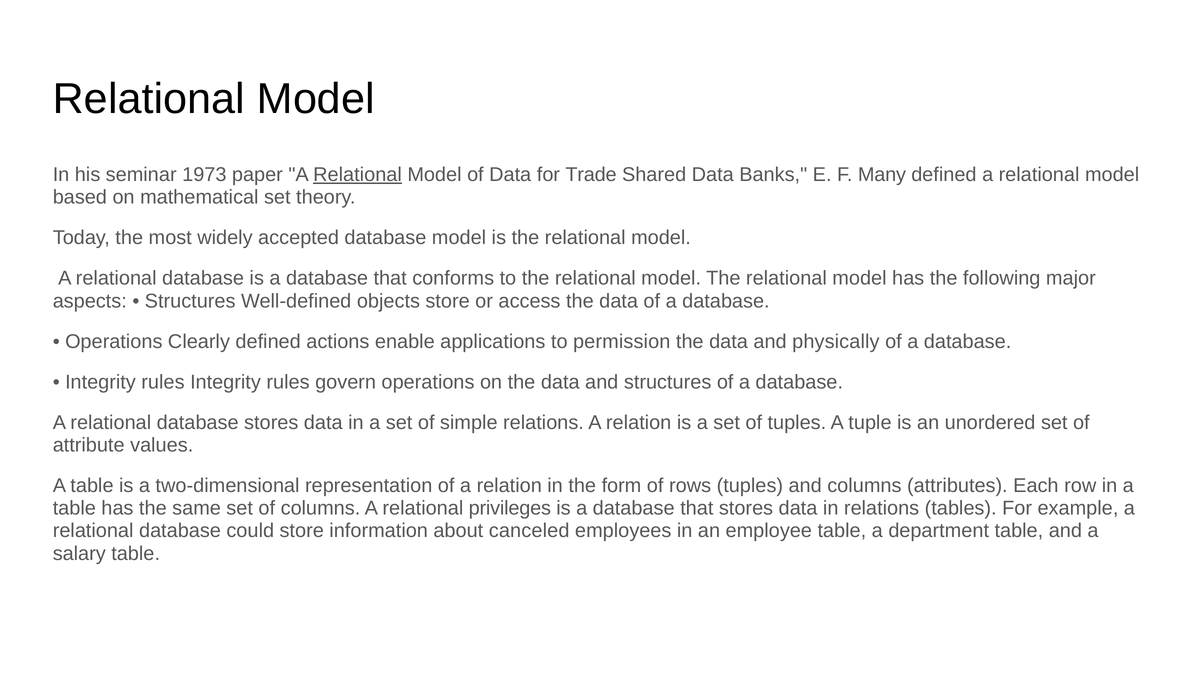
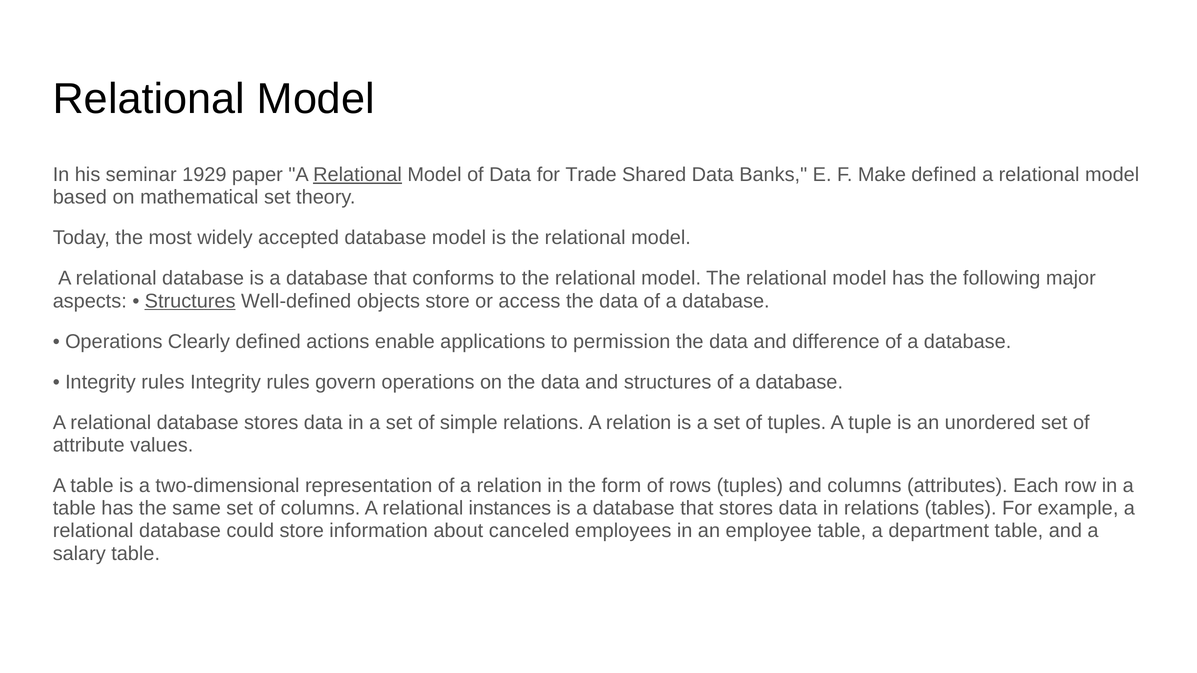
1973: 1973 -> 1929
Many: Many -> Make
Structures at (190, 301) underline: none -> present
physically: physically -> difference
privileges: privileges -> instances
